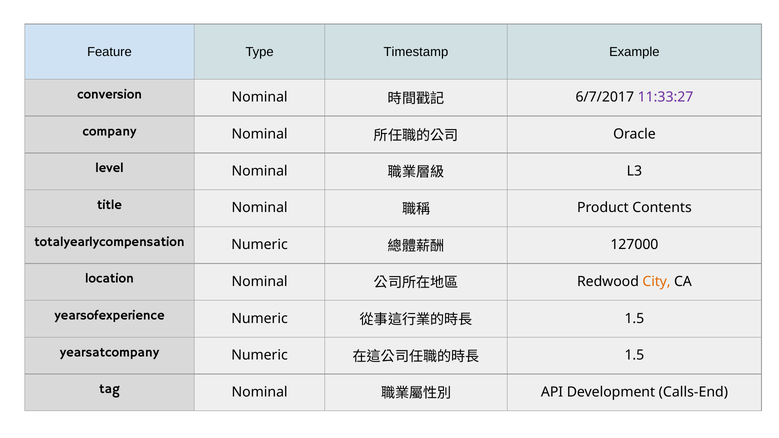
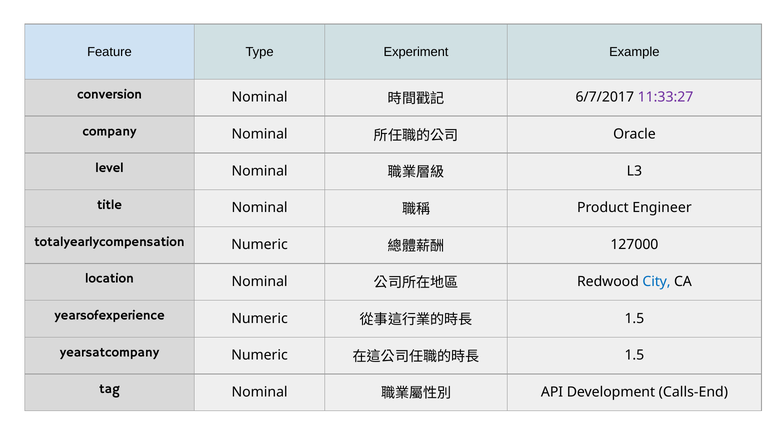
Timestamp: Timestamp -> Experiment
Contents: Contents -> Engineer
City colour: orange -> blue
